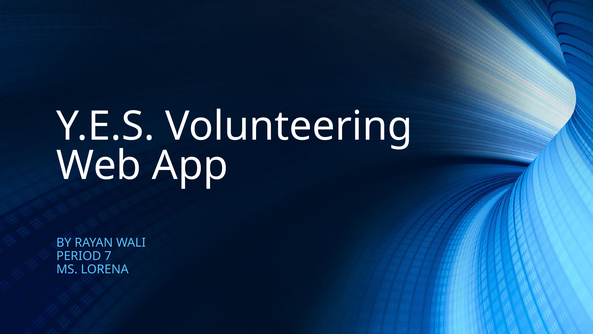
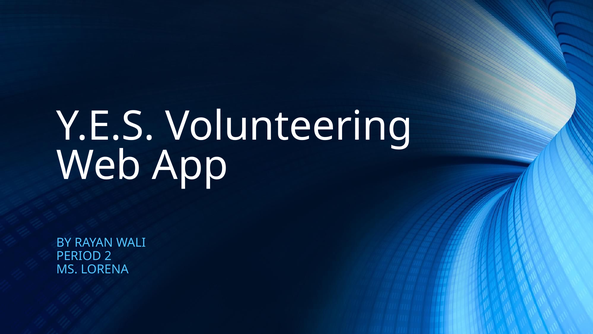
7: 7 -> 2
